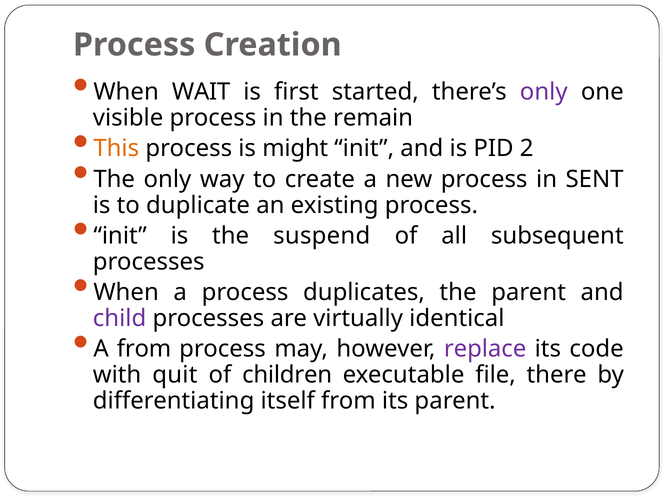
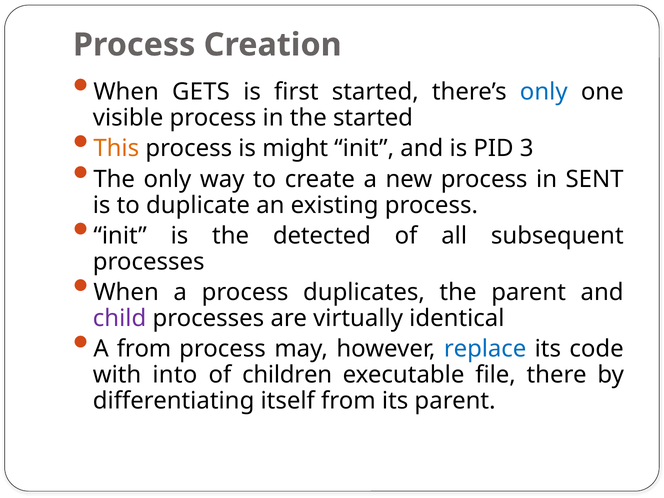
WAIT: WAIT -> GETS
only at (544, 92) colour: purple -> blue
the remain: remain -> started
2: 2 -> 3
suspend: suspend -> detected
replace colour: purple -> blue
quit: quit -> into
